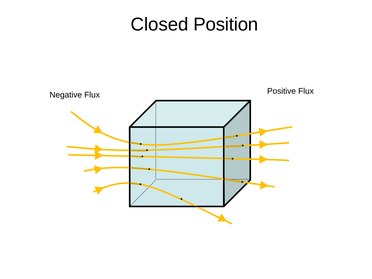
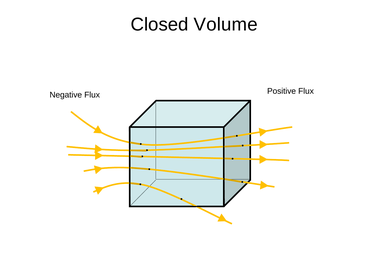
Position: Position -> Volume
